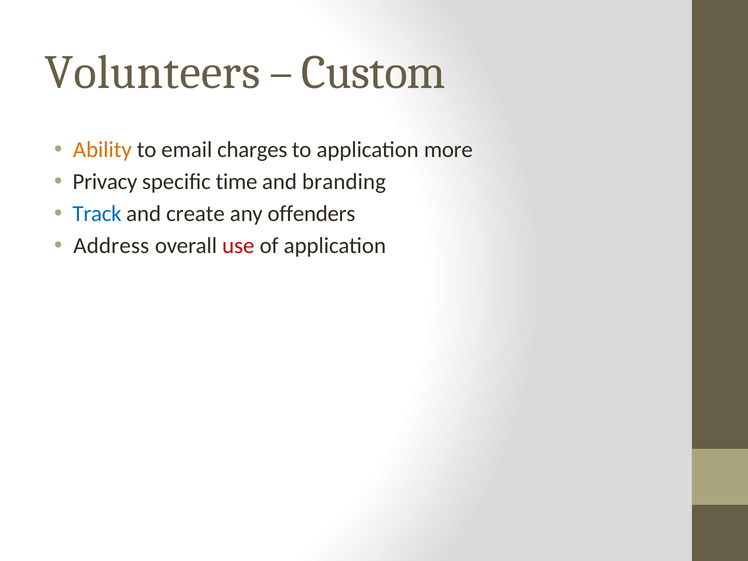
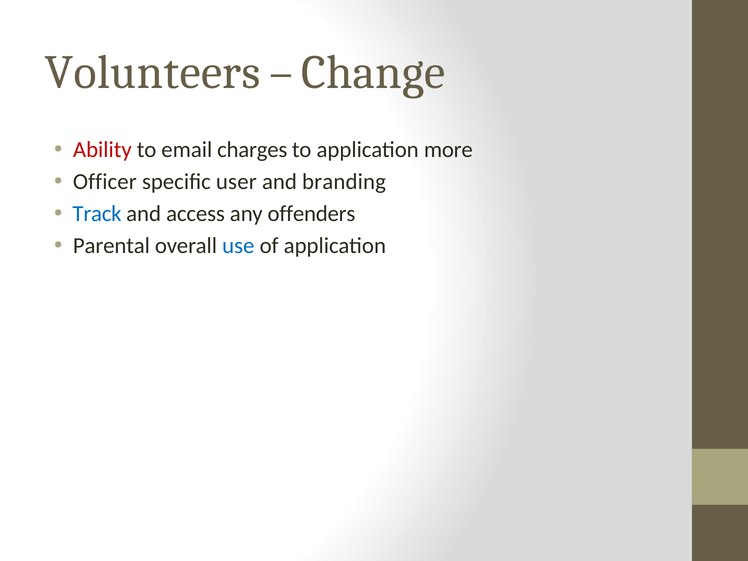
Custom: Custom -> Change
Ability colour: orange -> red
Privacy: Privacy -> Officer
time: time -> user
create: create -> access
Address: Address -> Parental
use colour: red -> blue
